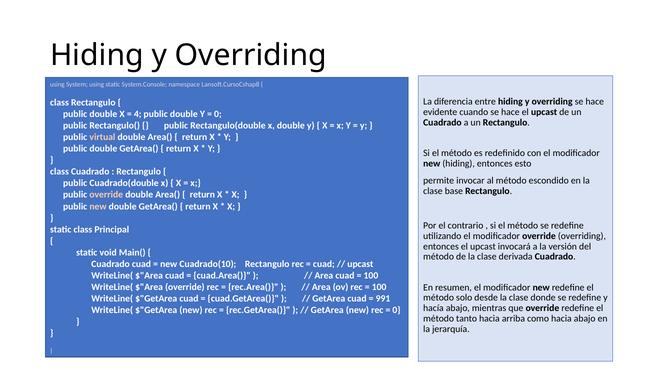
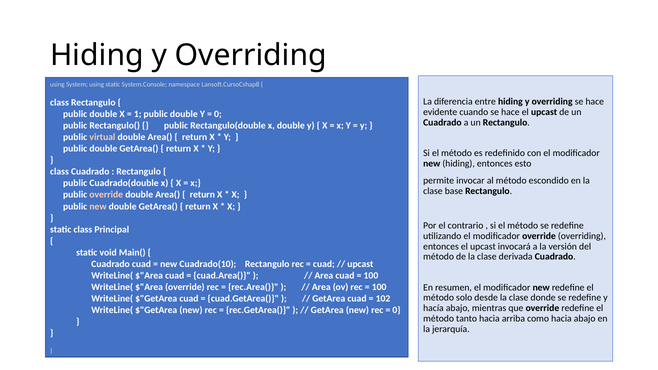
4: 4 -> 1
991: 991 -> 102
